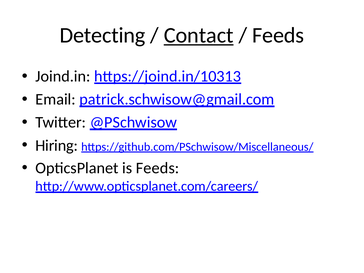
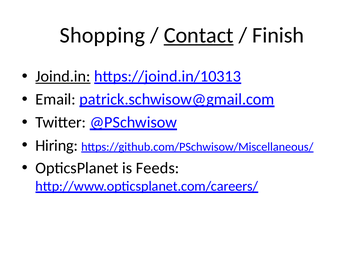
Detecting: Detecting -> Shopping
Feeds at (278, 35): Feeds -> Finish
Joind.in underline: none -> present
